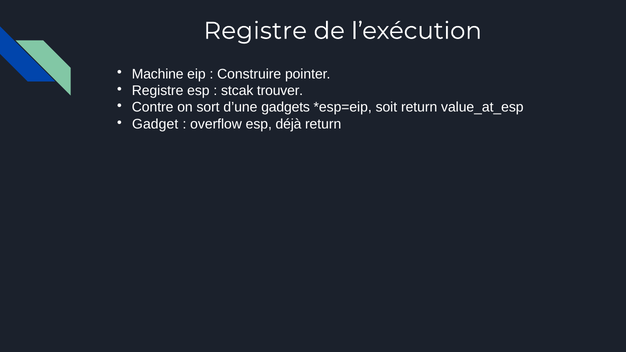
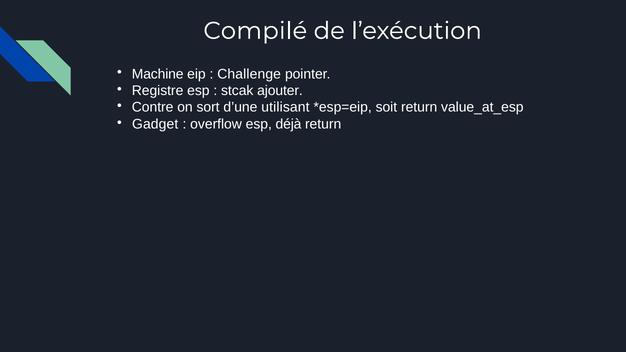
Registre at (255, 31): Registre -> Compilé
Construire: Construire -> Challenge
trouver: trouver -> ajouter
gadgets: gadgets -> utilisant
